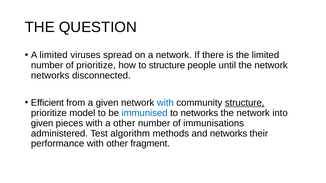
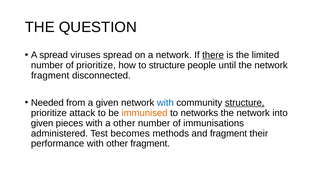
A limited: limited -> spread
there underline: none -> present
networks at (50, 76): networks -> fragment
Efficient: Efficient -> Needed
model: model -> attack
immunised colour: blue -> orange
algorithm: algorithm -> becomes
and networks: networks -> fragment
